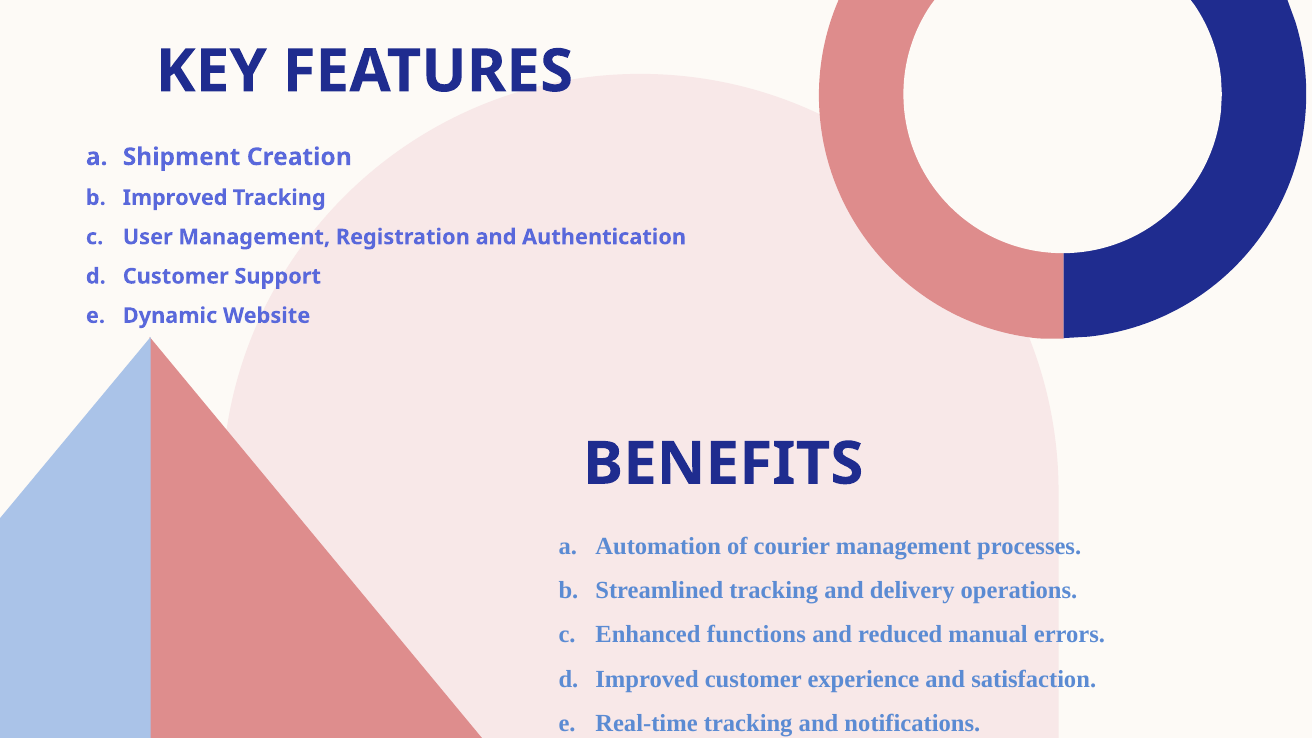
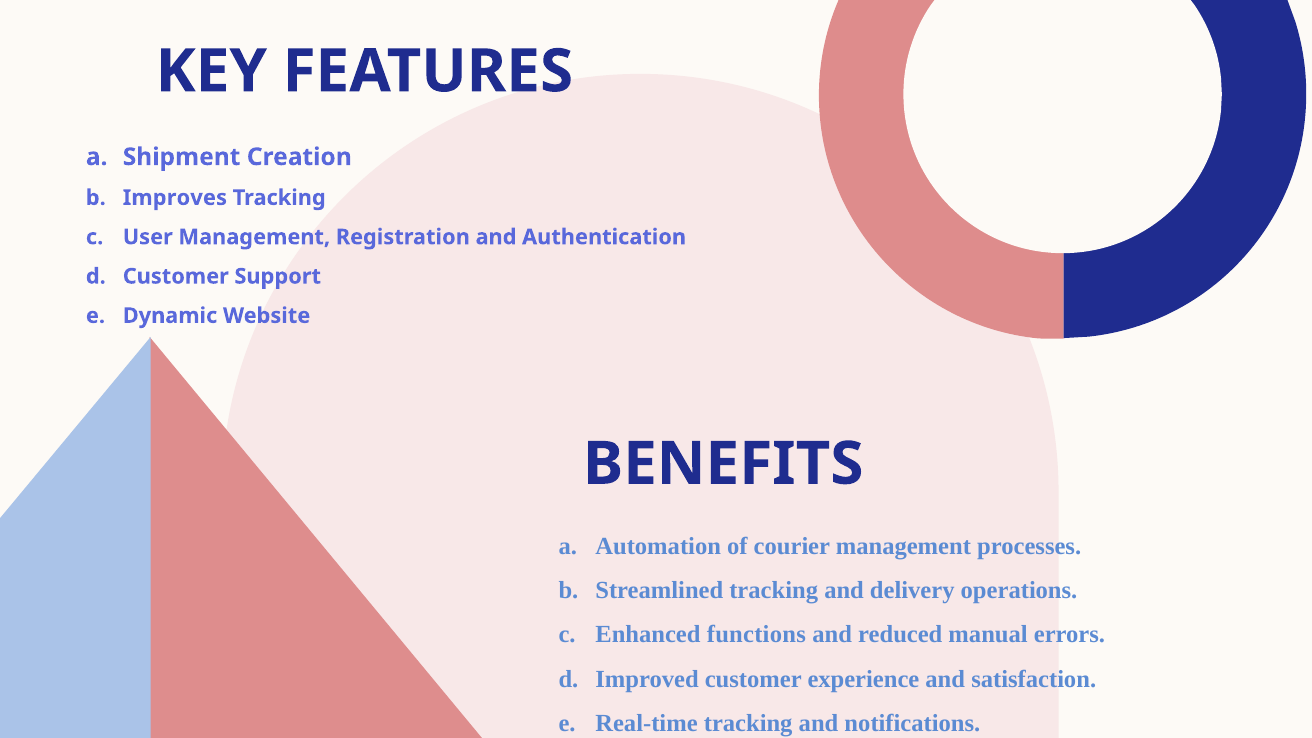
Improved at (175, 198): Improved -> Improves
